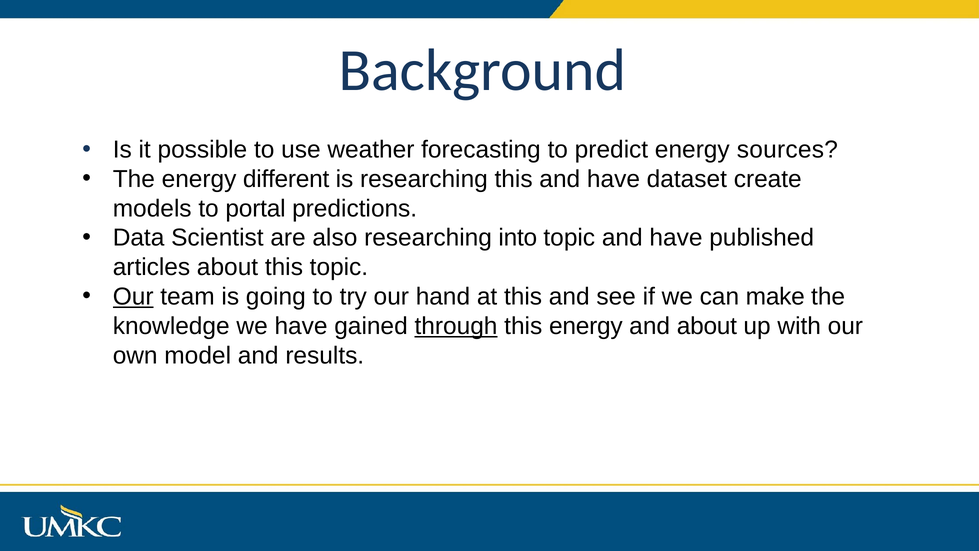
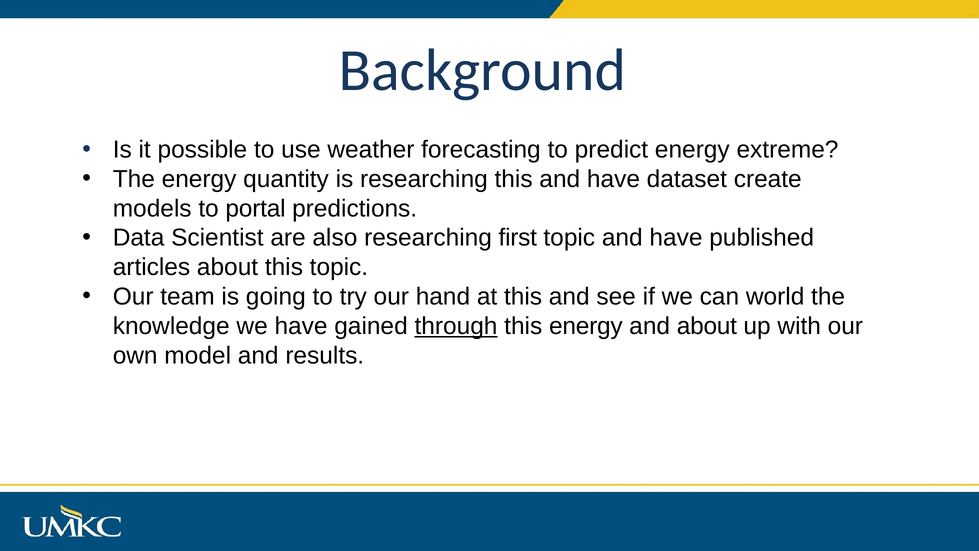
sources: sources -> extreme
different: different -> quantity
into: into -> first
Our at (133, 297) underline: present -> none
make: make -> world
